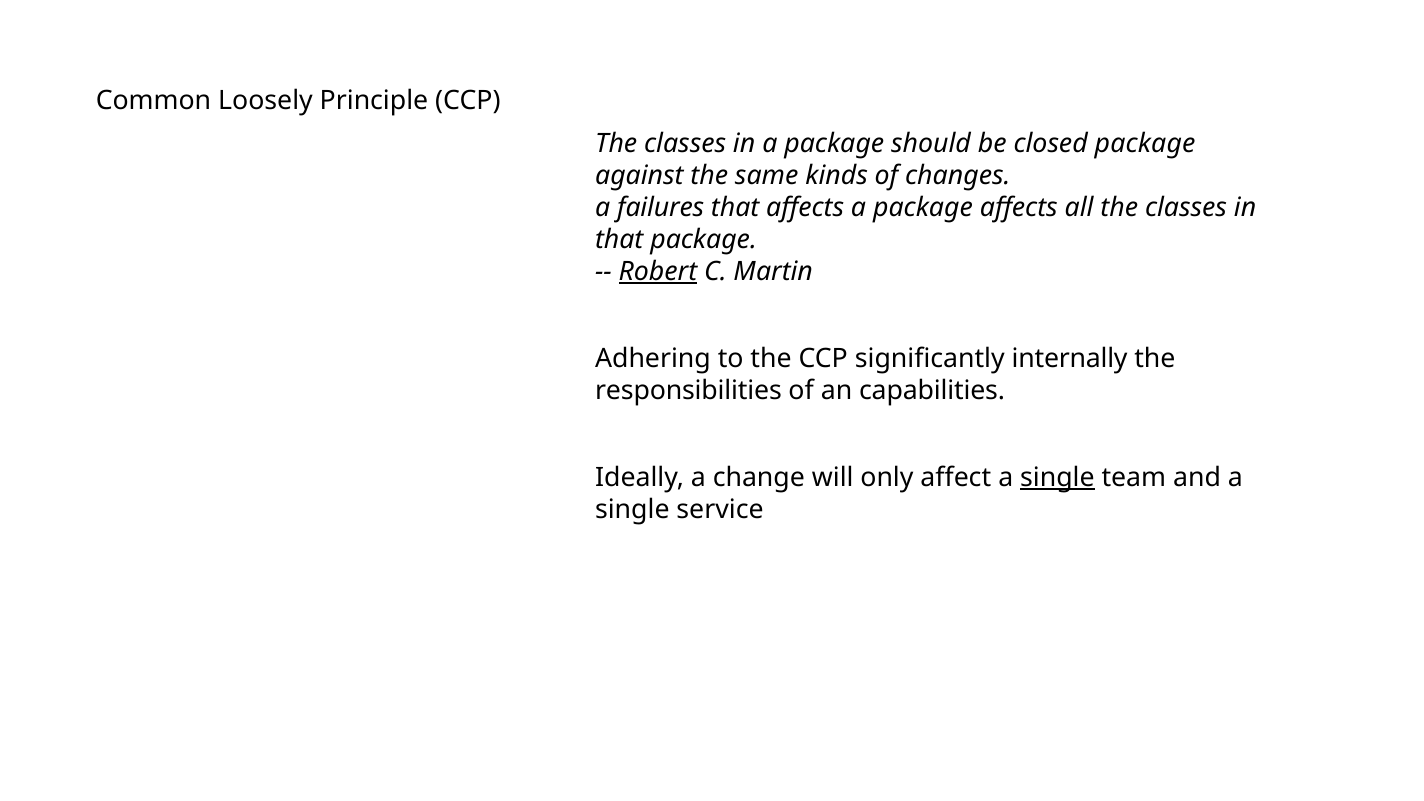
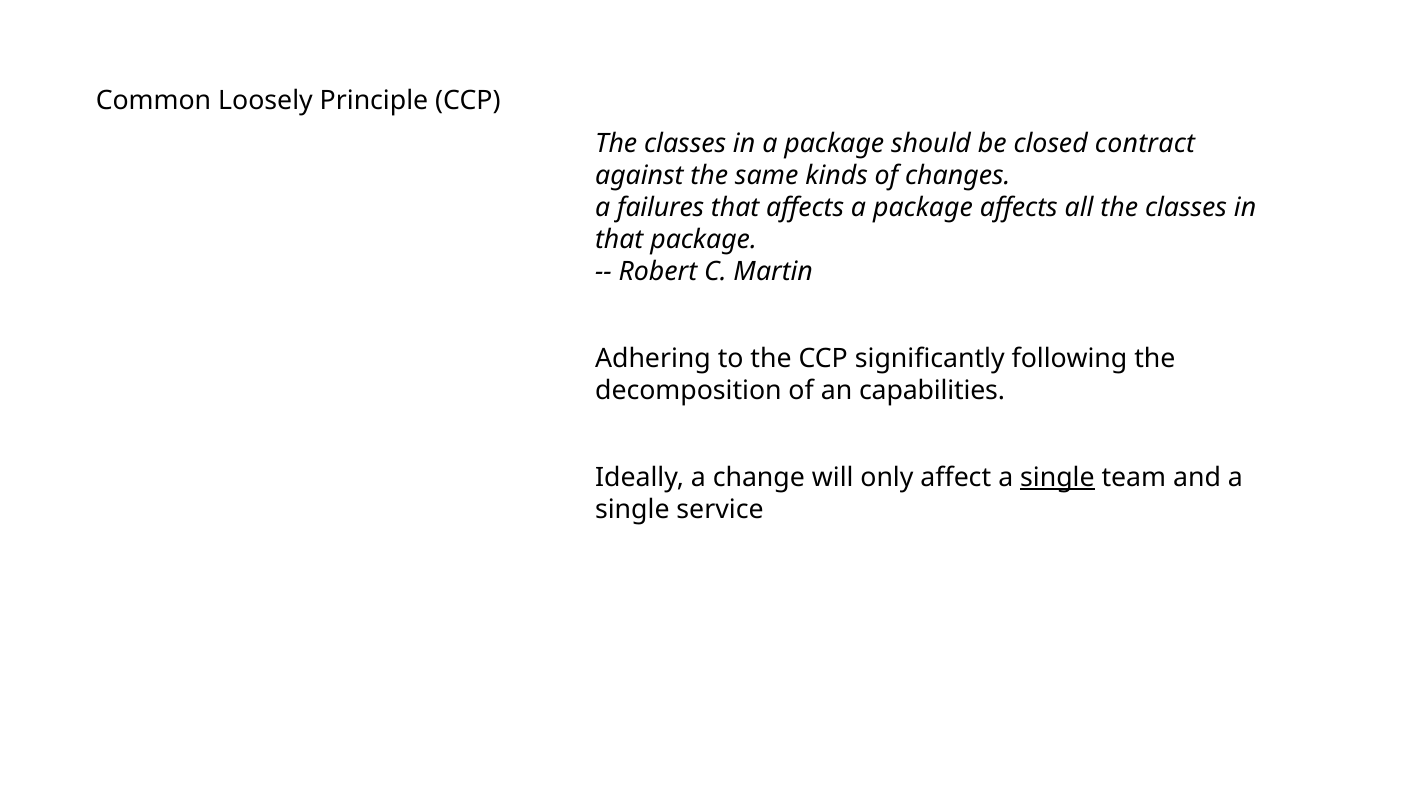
closed package: package -> contract
Robert underline: present -> none
internally: internally -> following
responsibilities: responsibilities -> decomposition
